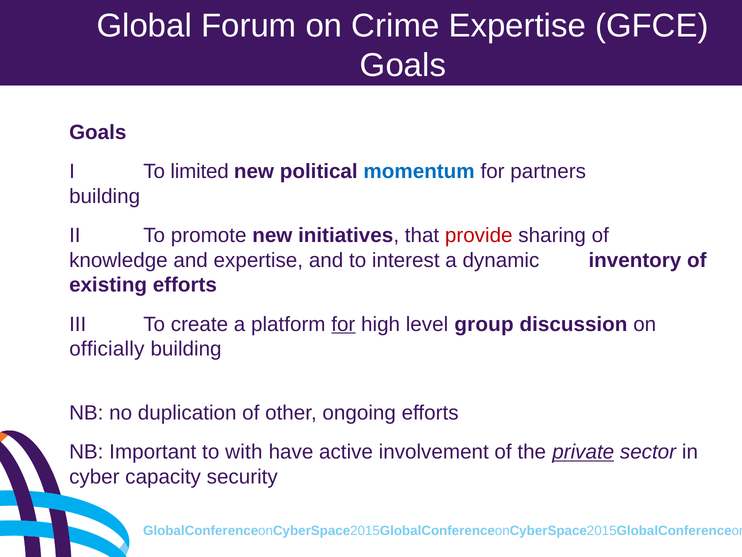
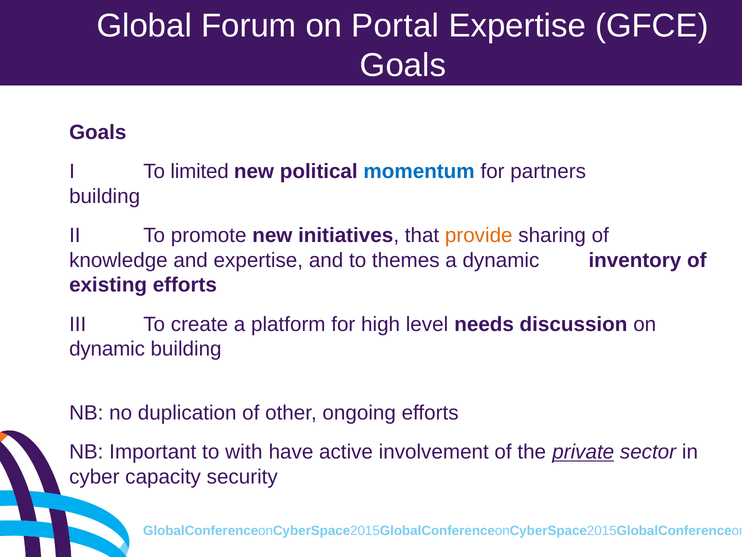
Crime: Crime -> Portal
provide colour: red -> orange
interest: interest -> themes
for at (343, 324) underline: present -> none
group: group -> needs
officially at (107, 349): officially -> dynamic
